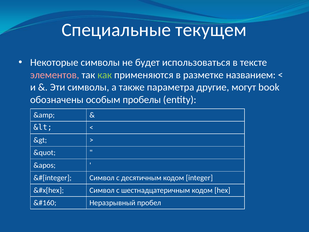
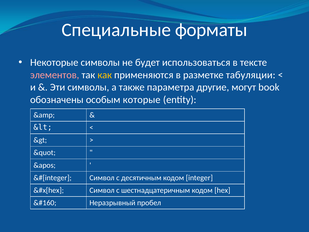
текущем: текущем -> форматы
как colour: light green -> yellow
названием: названием -> табуляции
пробелы: пробелы -> которые
